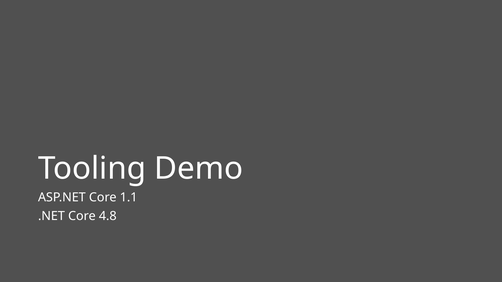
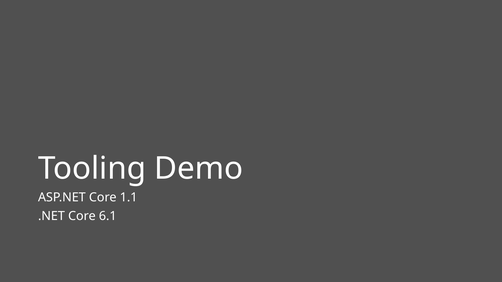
4.8: 4.8 -> 6.1
